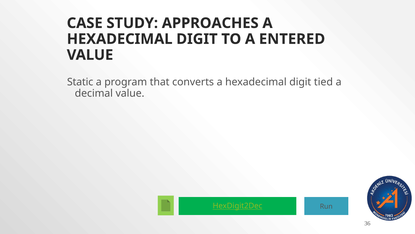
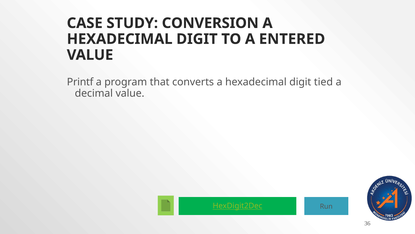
APPROACHES: APPROACHES -> CONVERSION
Static: Static -> Printf
